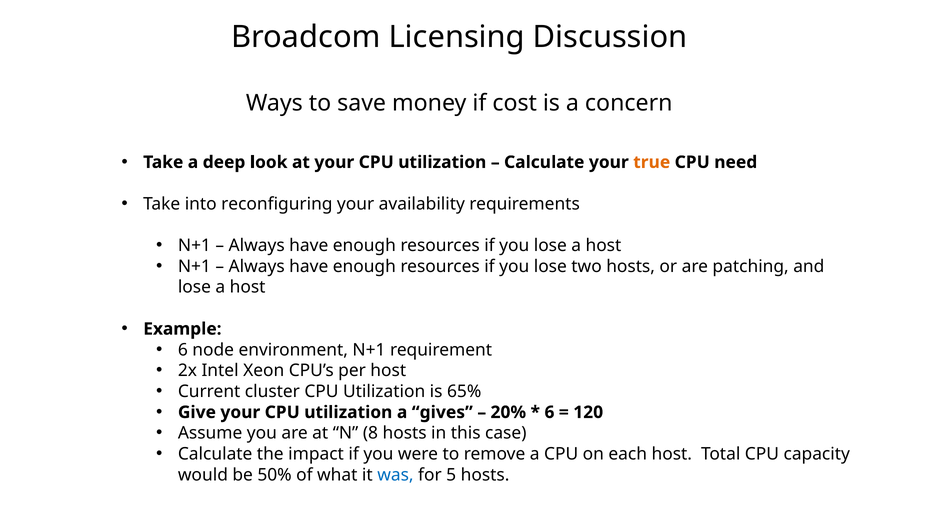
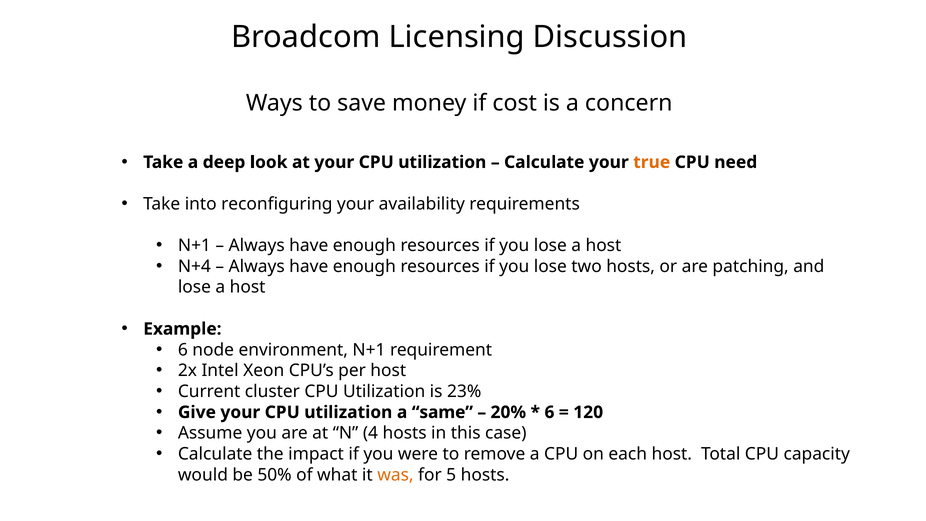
N+1 at (194, 266): N+1 -> N+4
65%: 65% -> 23%
gives: gives -> same
8: 8 -> 4
was colour: blue -> orange
